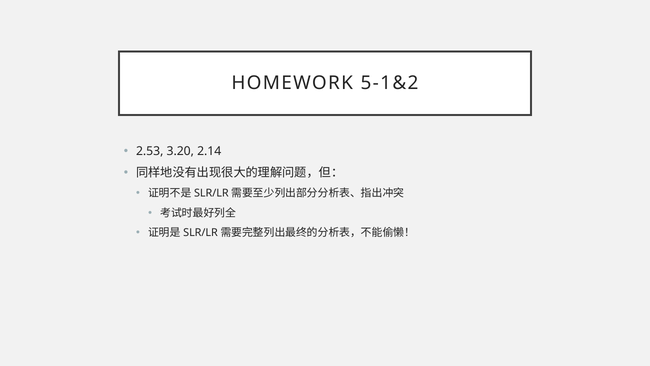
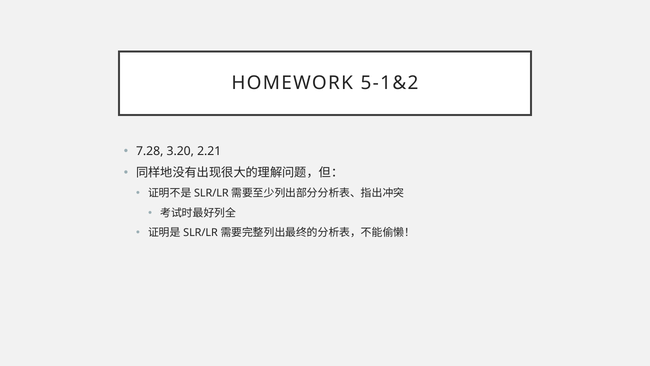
2.53: 2.53 -> 7.28
2.14: 2.14 -> 2.21
